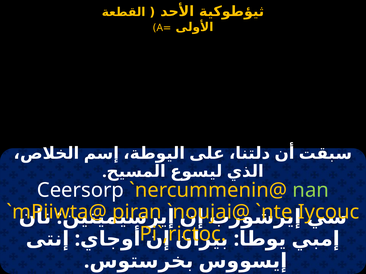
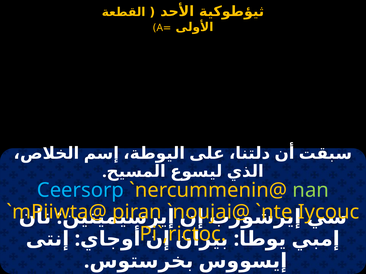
Ceersorp colour: white -> light blue
